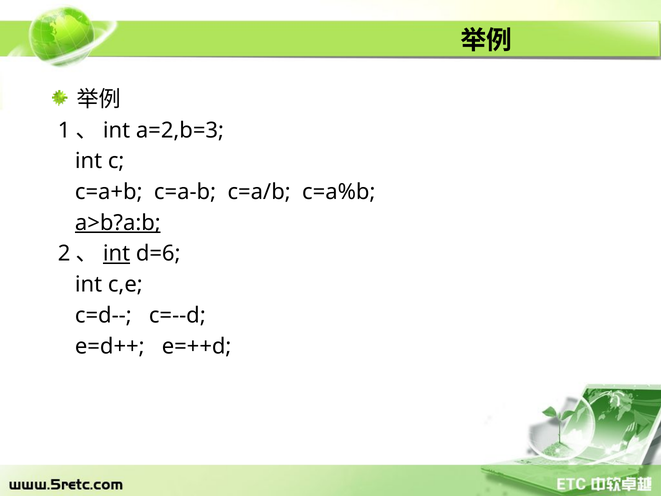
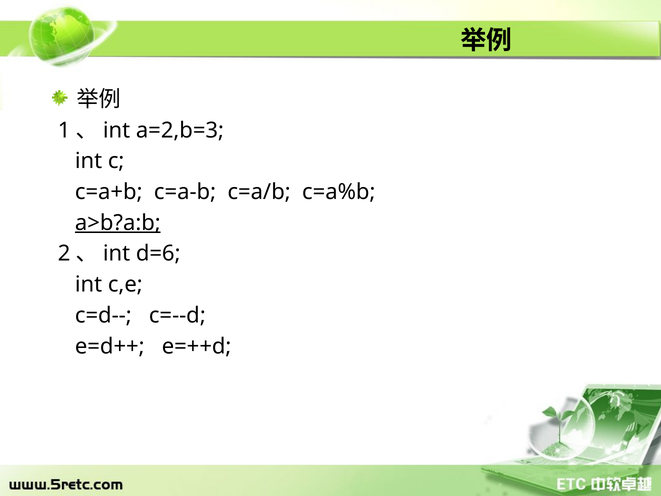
int at (117, 254) underline: present -> none
